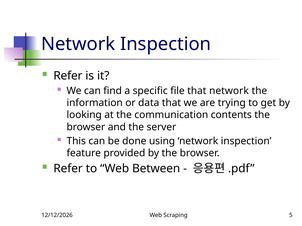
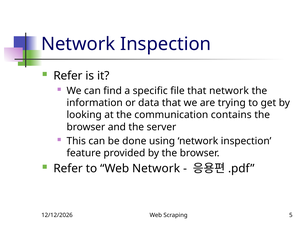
contents: contents -> contains
Web Between: Between -> Network
